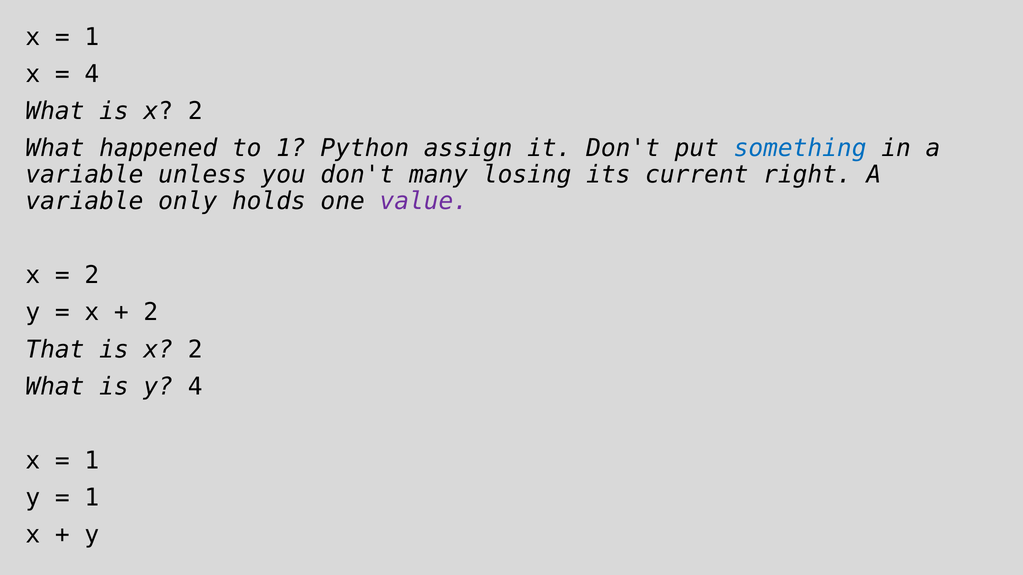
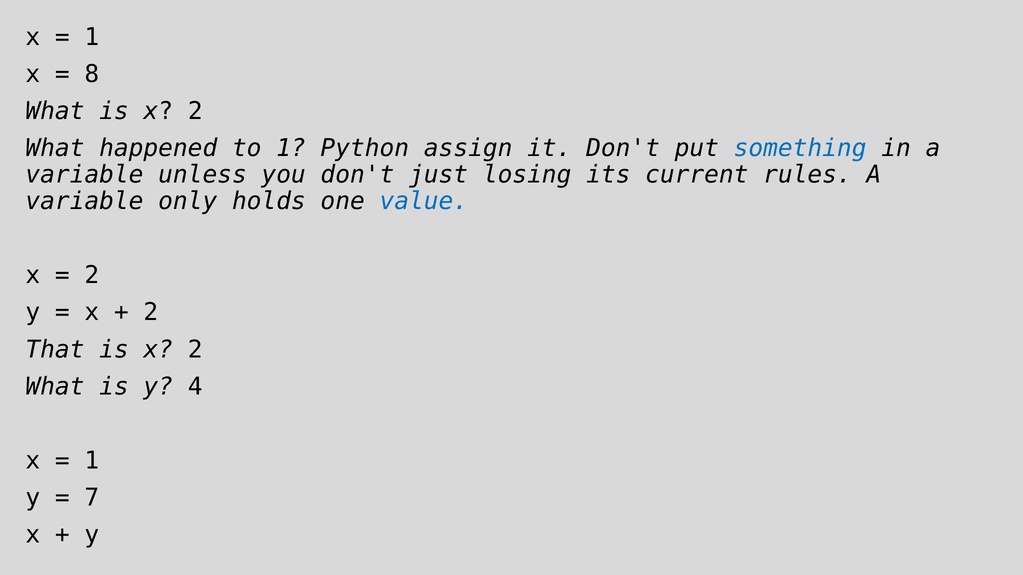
4 at (92, 74): 4 -> 8
many: many -> just
right: right -> rules
value colour: purple -> blue
1 at (92, 498): 1 -> 7
